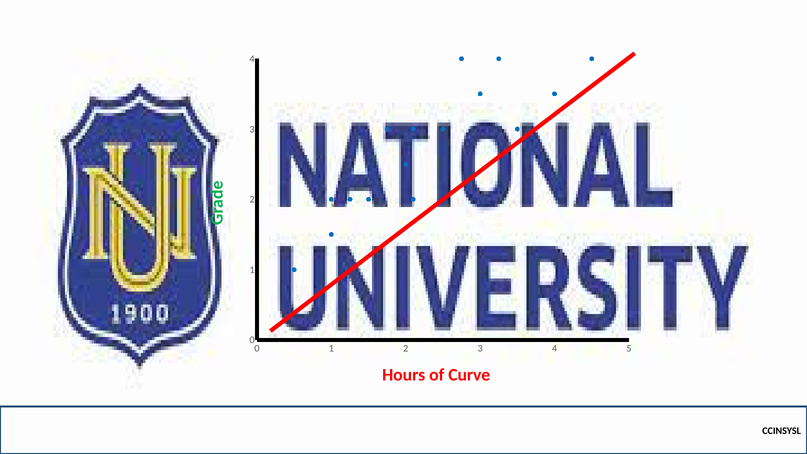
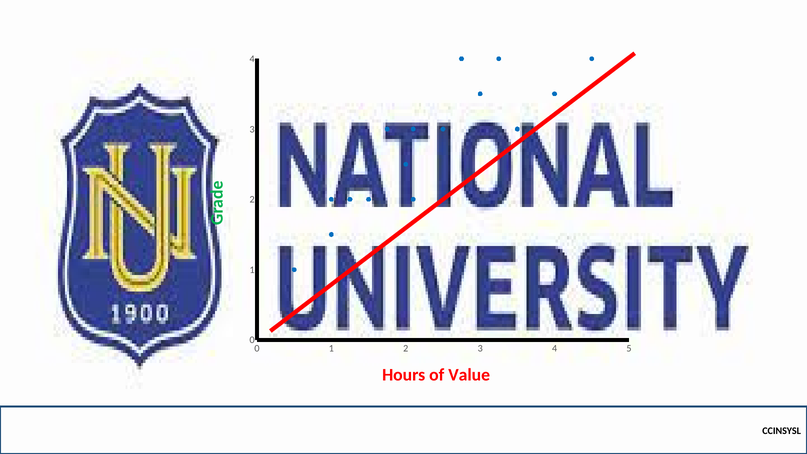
Curve: Curve -> Value
